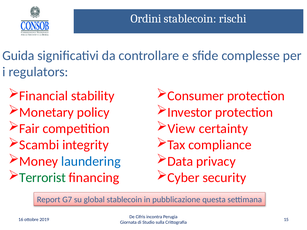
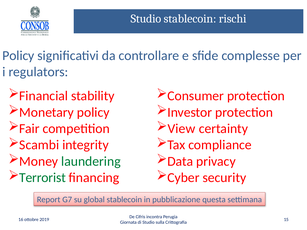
Ordini at (146, 19): Ordini -> Studio
Guida at (18, 56): Guida -> Policy
laundering colour: blue -> green
